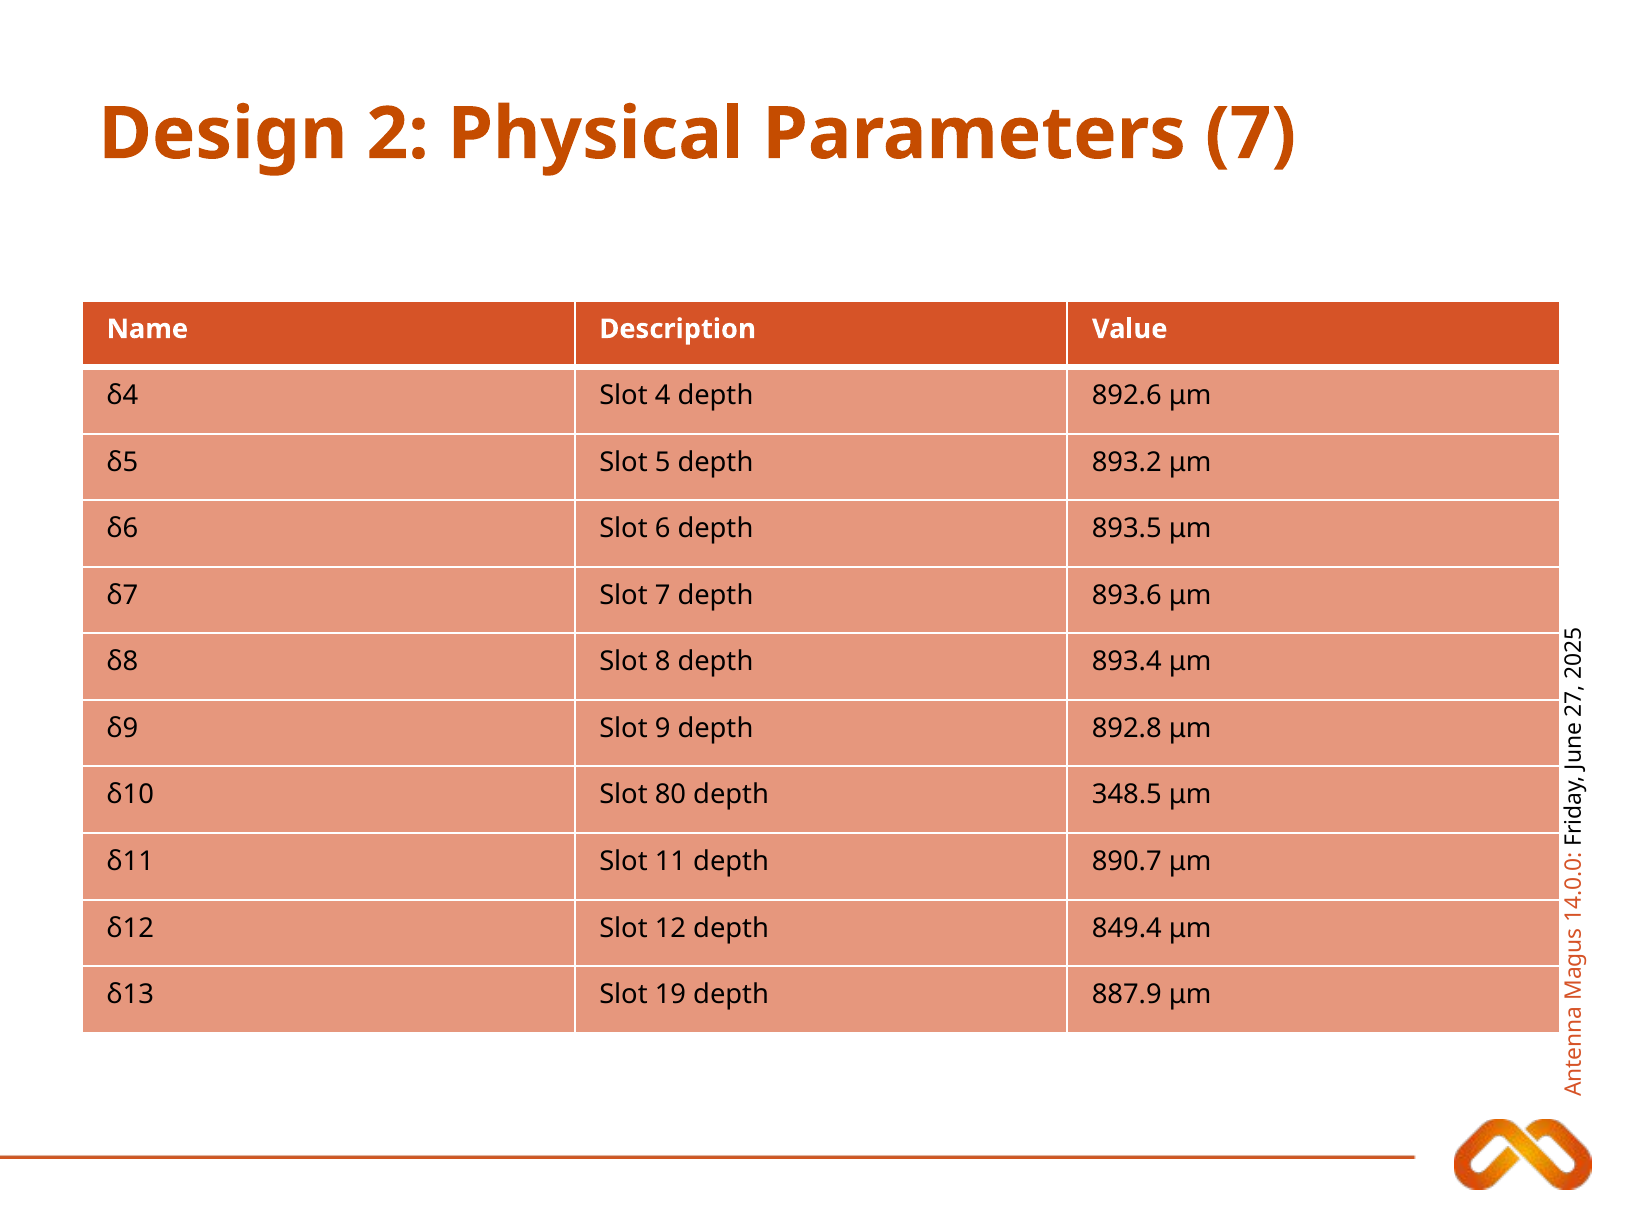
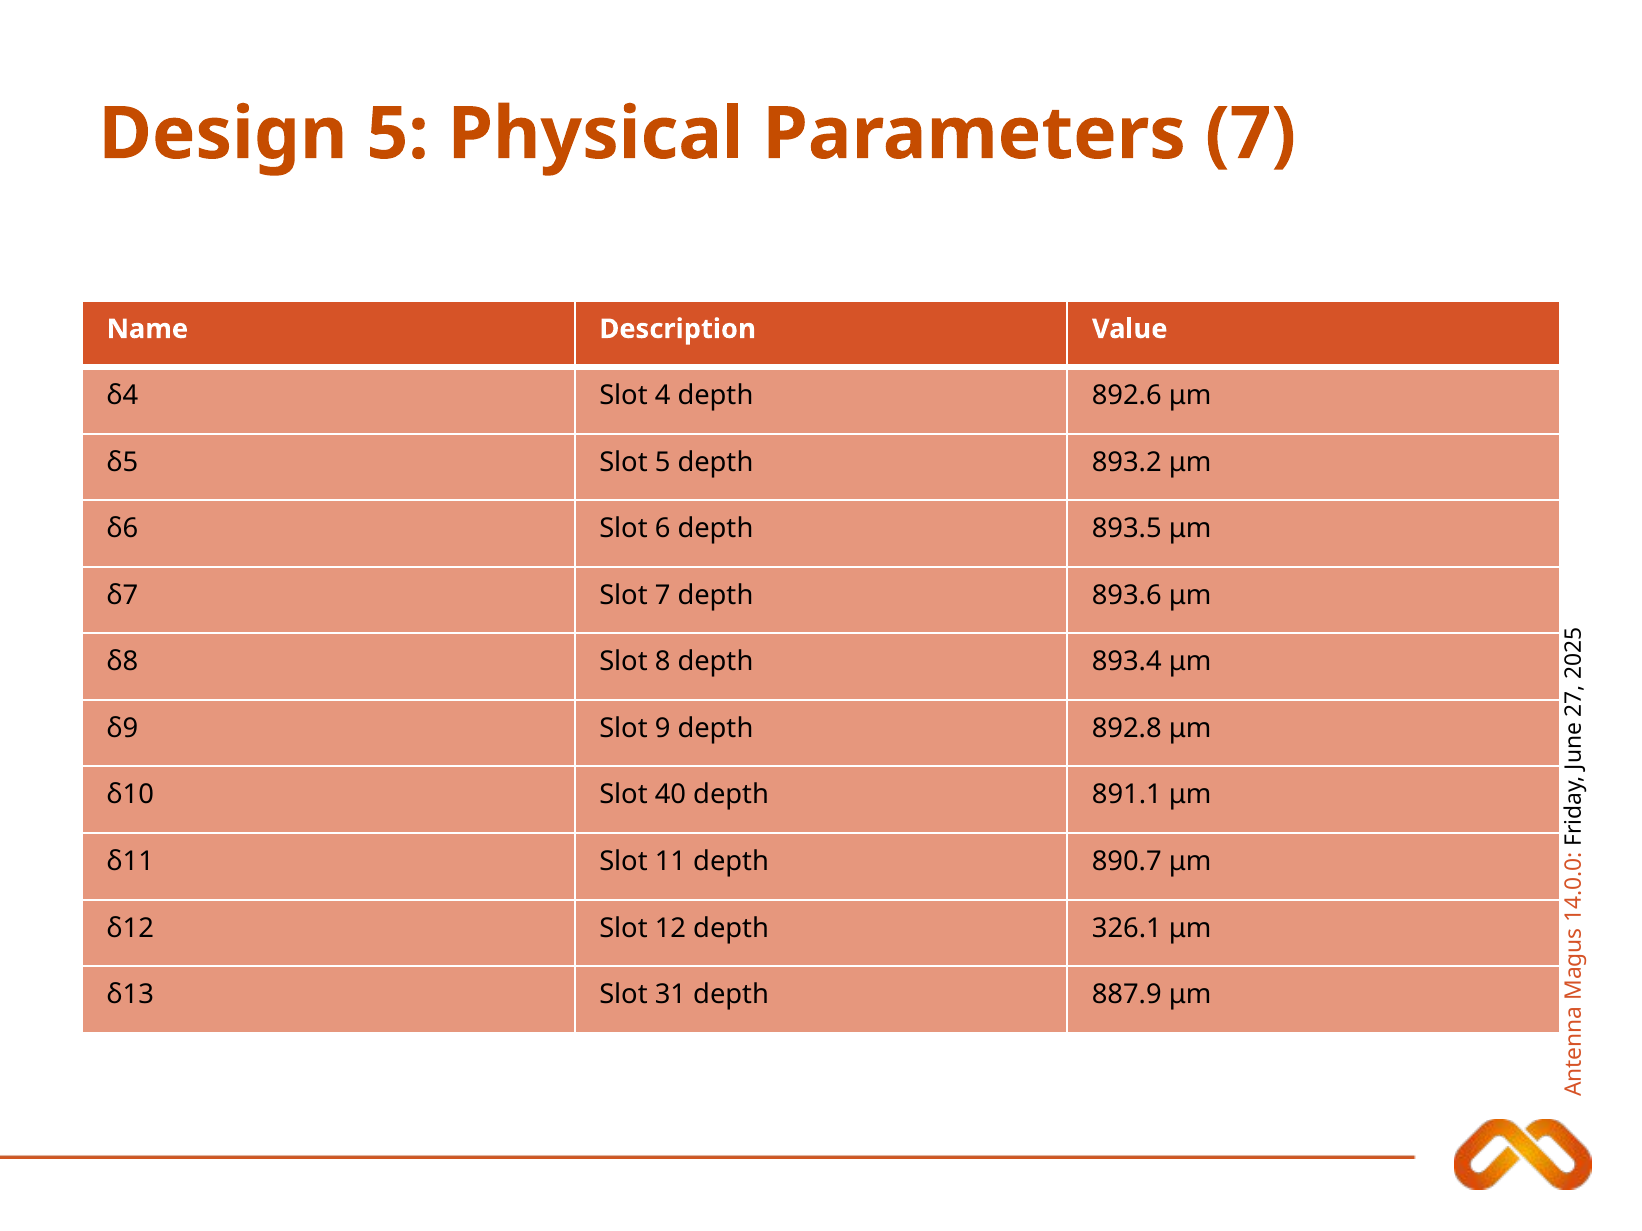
Design 2: 2 -> 5
80: 80 -> 40
348.5: 348.5 -> 891.1
849.4: 849.4 -> 326.1
19: 19 -> 31
